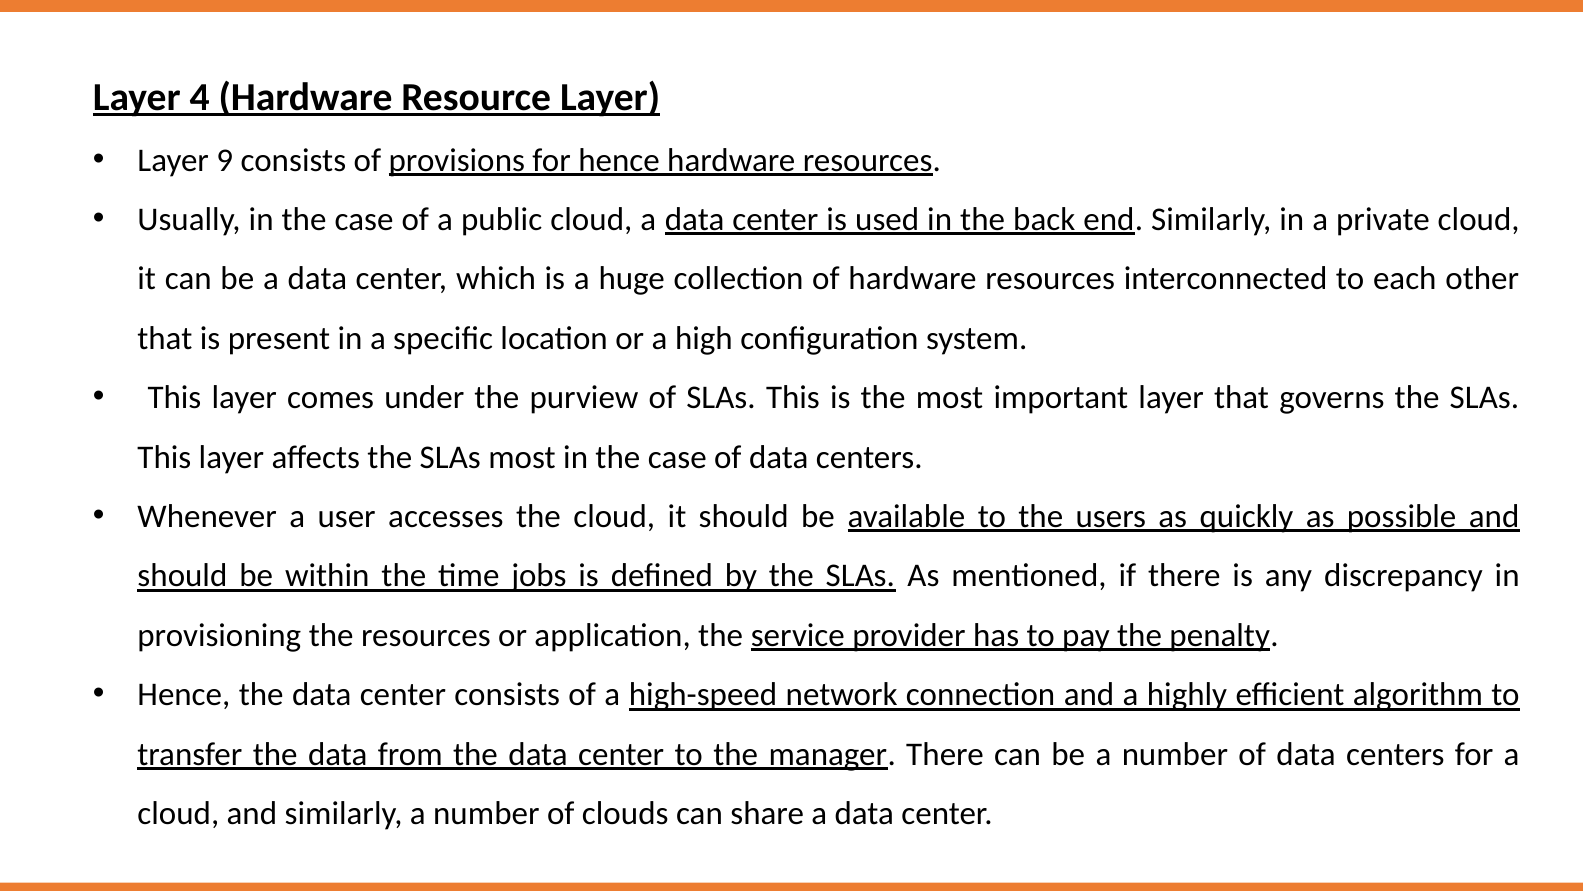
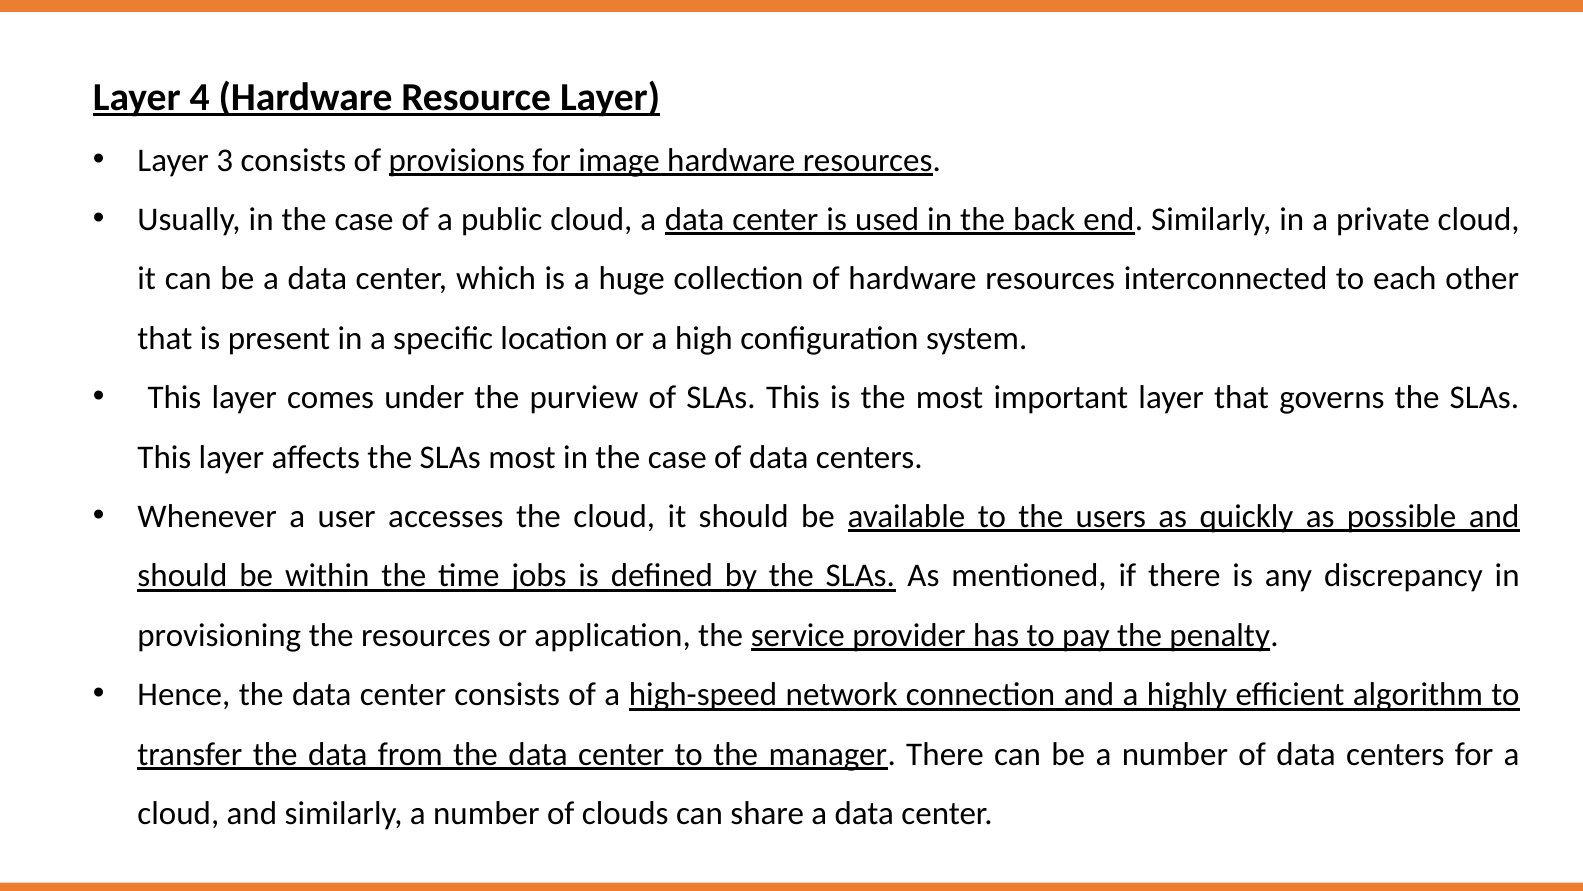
9: 9 -> 3
for hence: hence -> image
